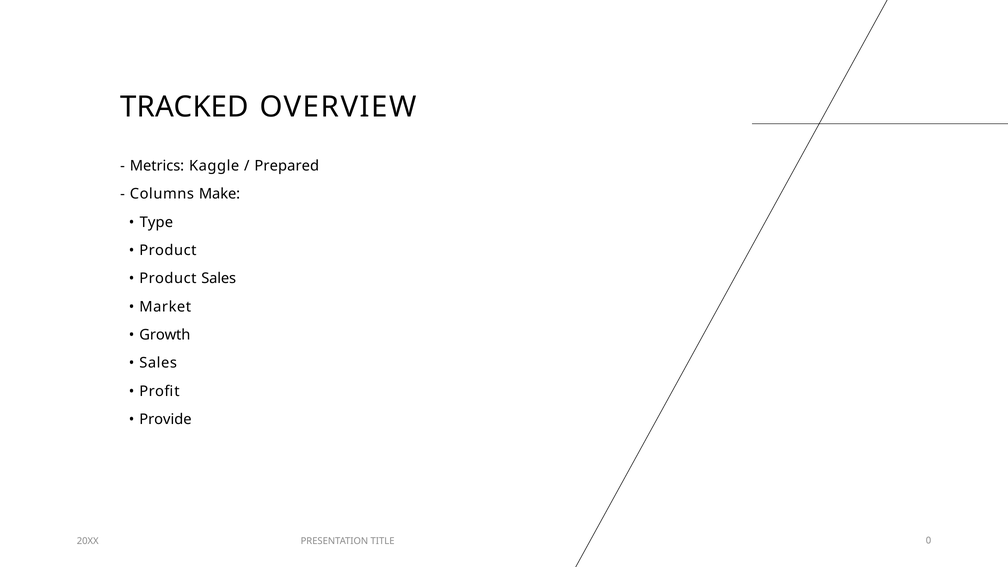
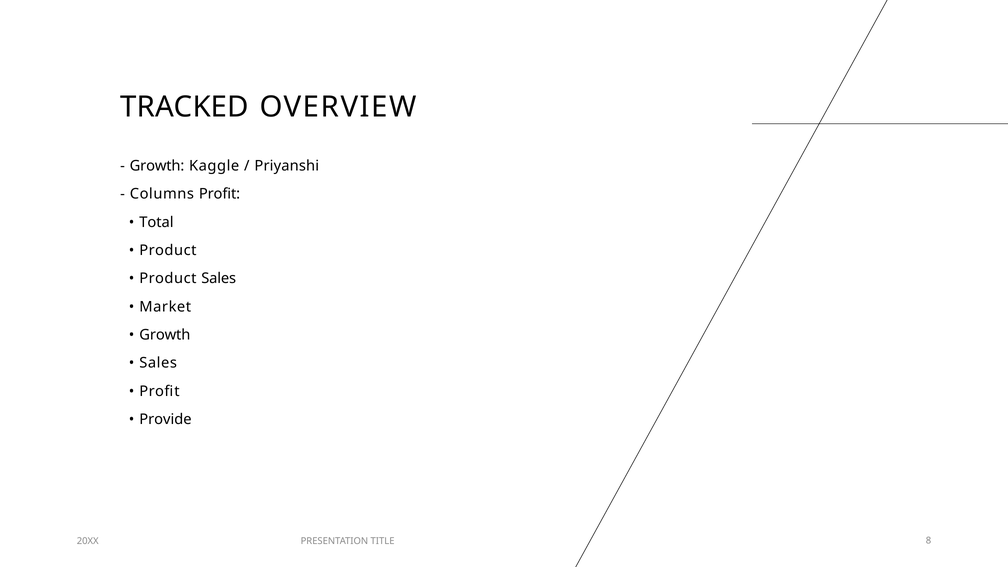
Metrics at (157, 166): Metrics -> Growth
Prepared: Prepared -> Priyanshi
Columns Make: Make -> Profit
Type: Type -> Total
0: 0 -> 8
